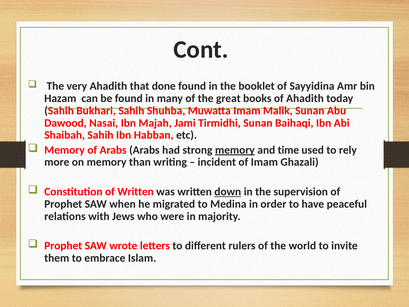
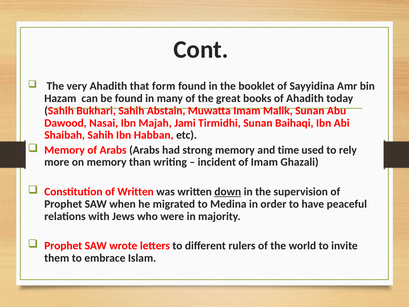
done: done -> form
Shuhba: Shuhba -> Abstain
memory at (235, 150) underline: present -> none
